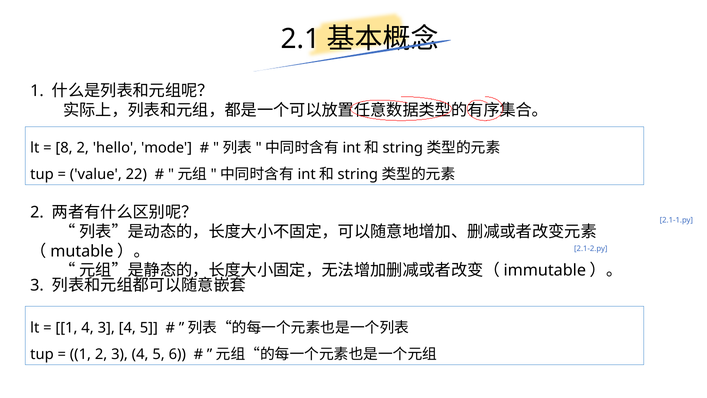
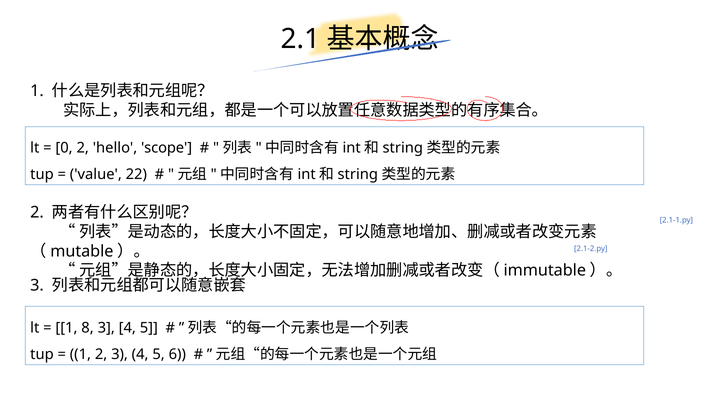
8: 8 -> 0
mode: mode -> scope
1 4: 4 -> 8
